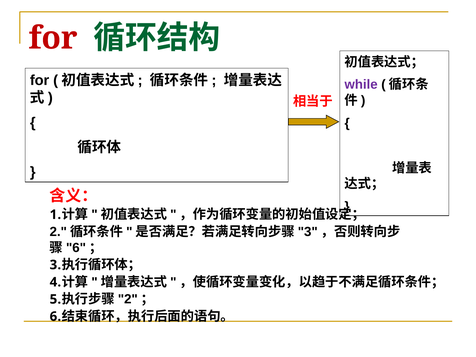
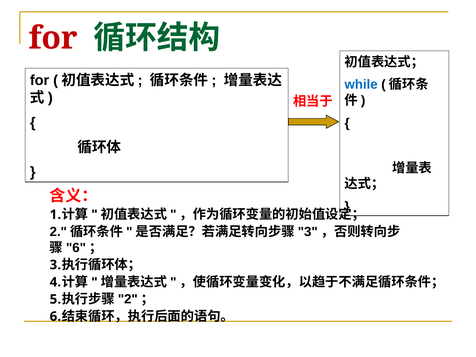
while colour: purple -> blue
